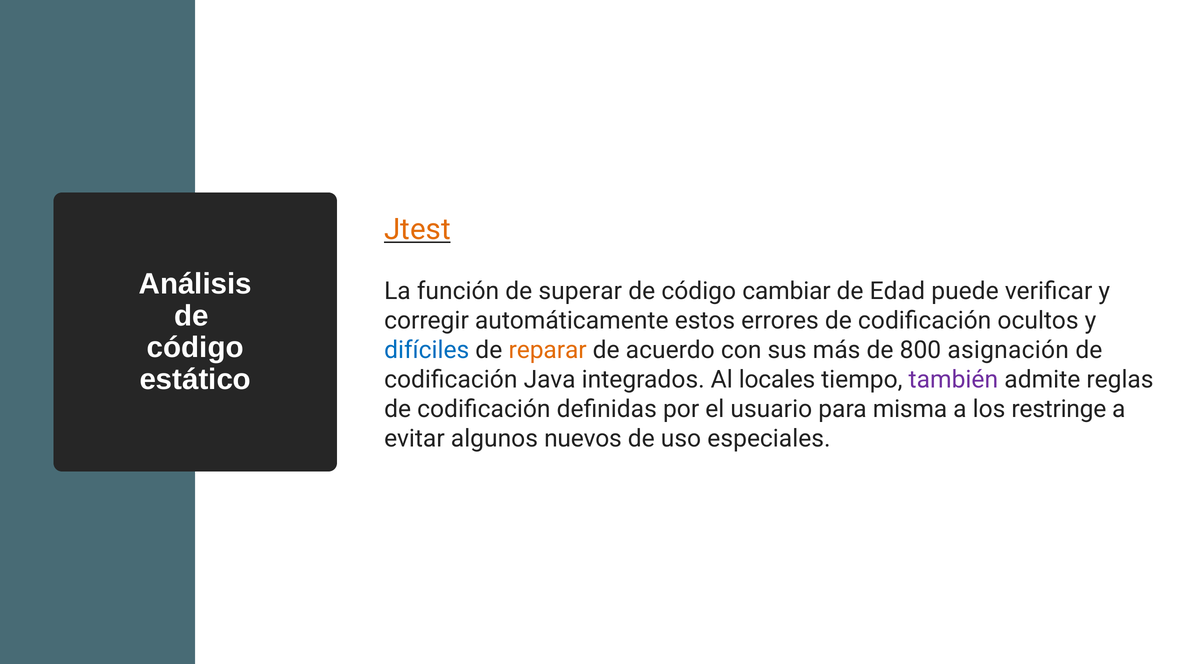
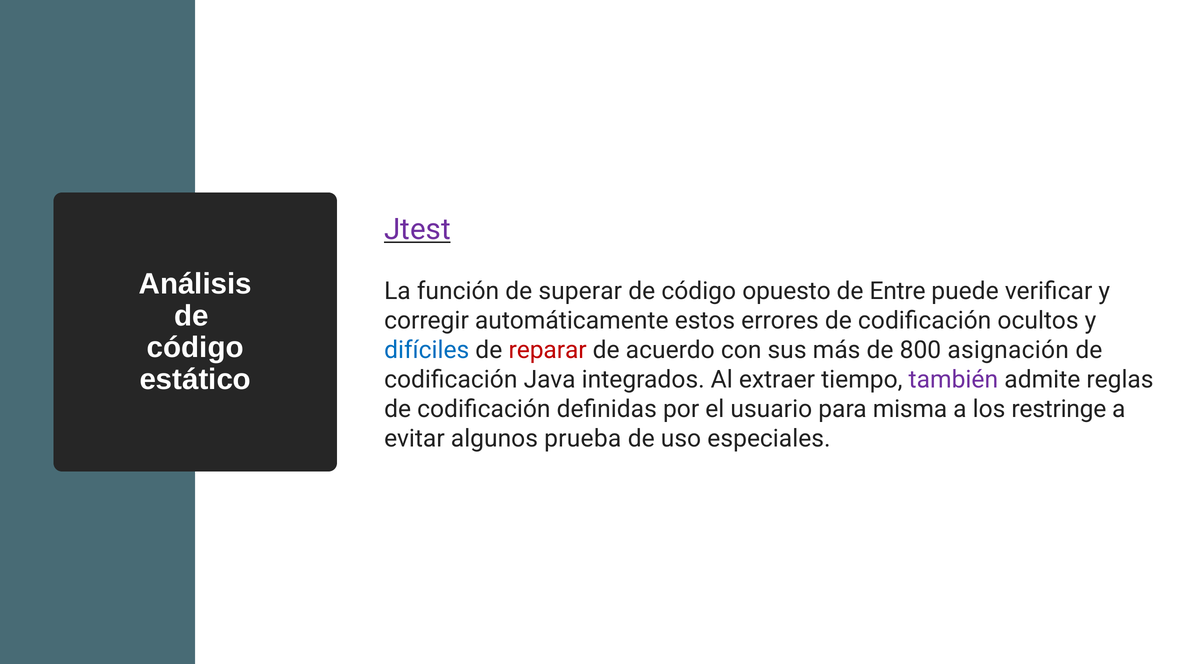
Jtest colour: orange -> purple
cambiar: cambiar -> opuesto
Edad: Edad -> Entre
reparar colour: orange -> red
locales: locales -> extraer
nuevos: nuevos -> prueba
